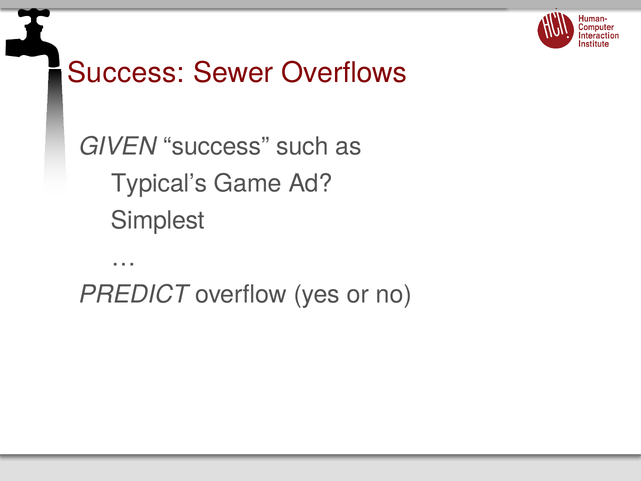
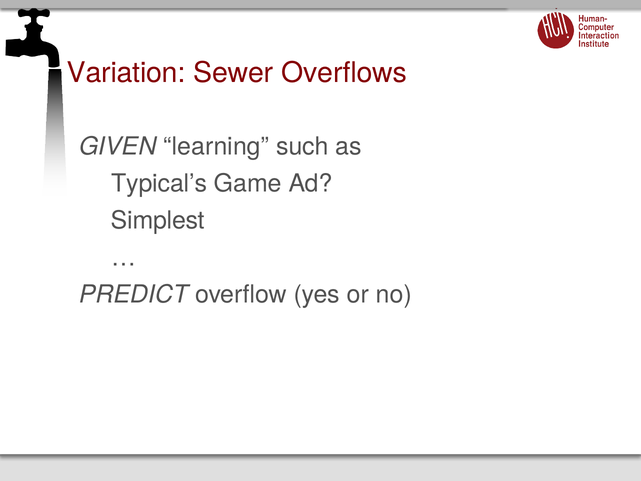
Success at (126, 73): Success -> Variation
GIVEN success: success -> learning
